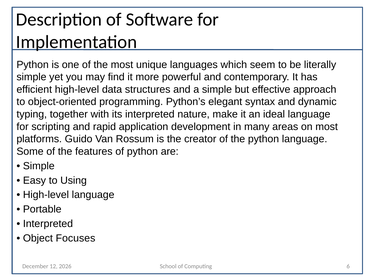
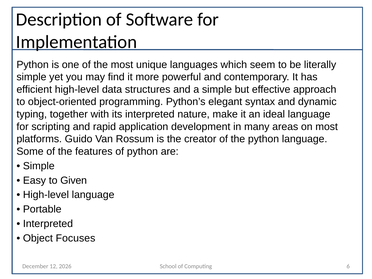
Using: Using -> Given
